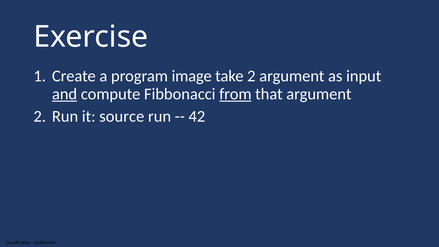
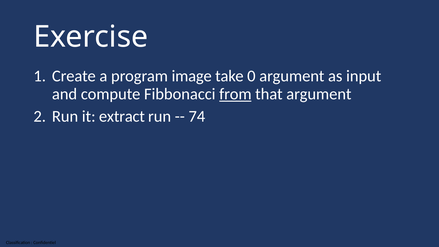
take 2: 2 -> 0
and underline: present -> none
source: source -> extract
42: 42 -> 74
